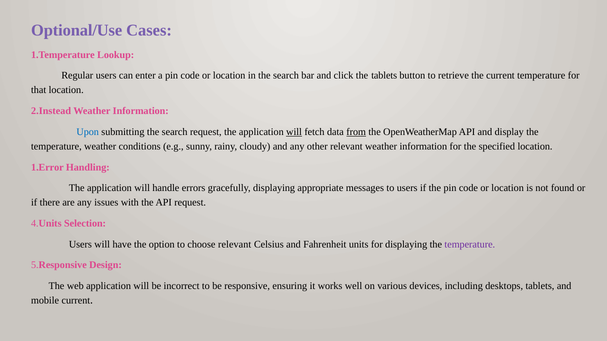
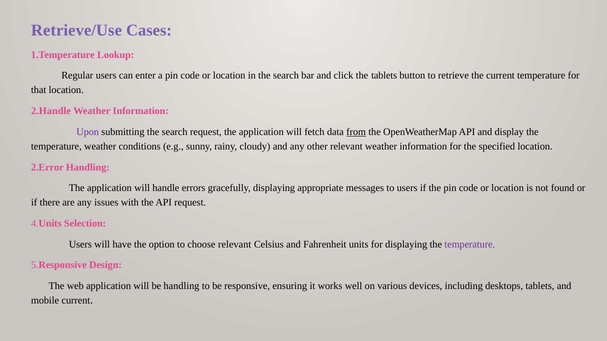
Optional/Use: Optional/Use -> Retrieve/Use
2.Instead: 2.Instead -> 2.Handle
Upon colour: blue -> purple
will at (294, 132) underline: present -> none
1.Error: 1.Error -> 2.Error
be incorrect: incorrect -> handling
